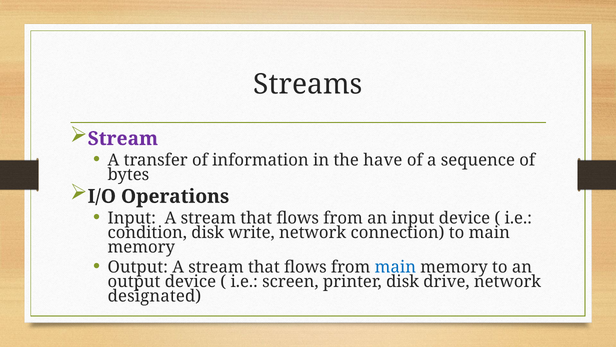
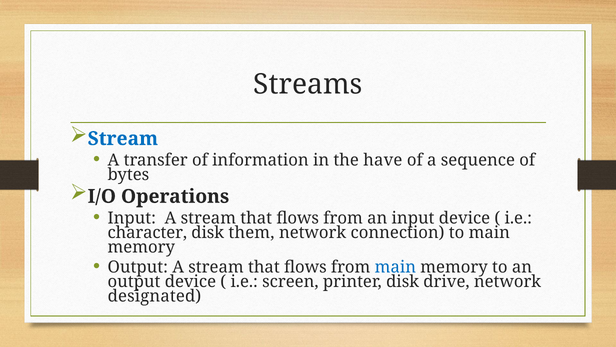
Stream at (123, 138) colour: purple -> blue
condition: condition -> character
write: write -> them
